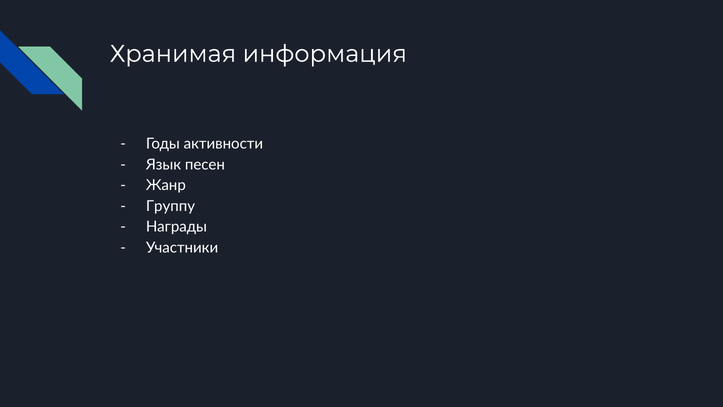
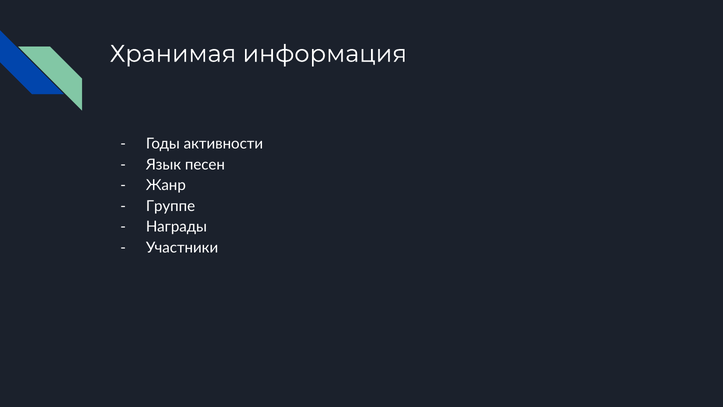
Группу: Группу -> Группе
